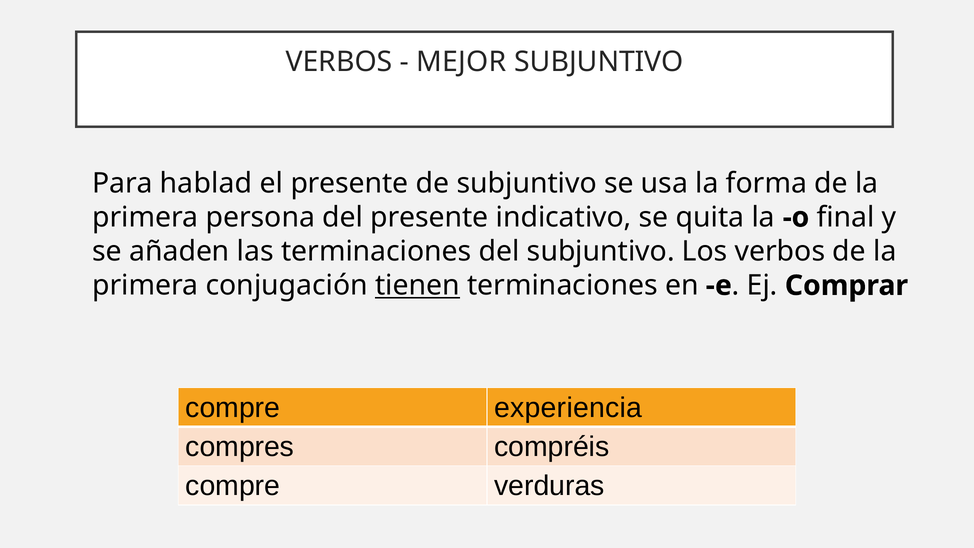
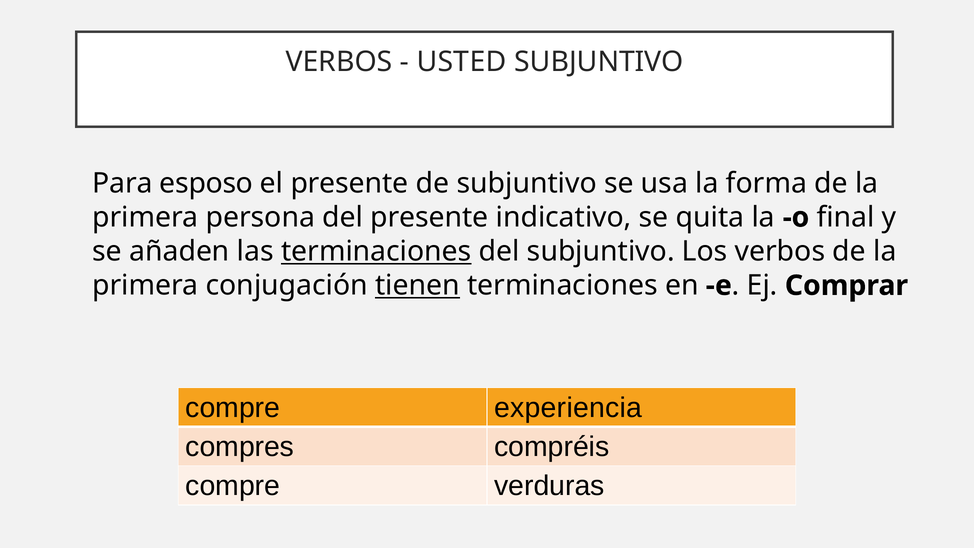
MEJOR: MEJOR -> USTED
hablad: hablad -> esposo
terminaciones at (376, 251) underline: none -> present
